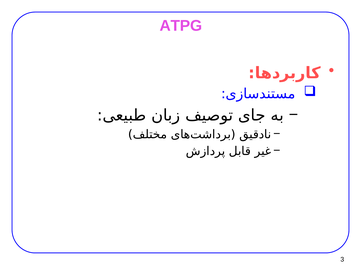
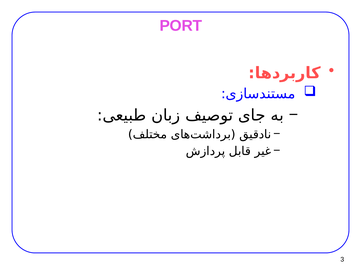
ATPG: ATPG -> PORT
